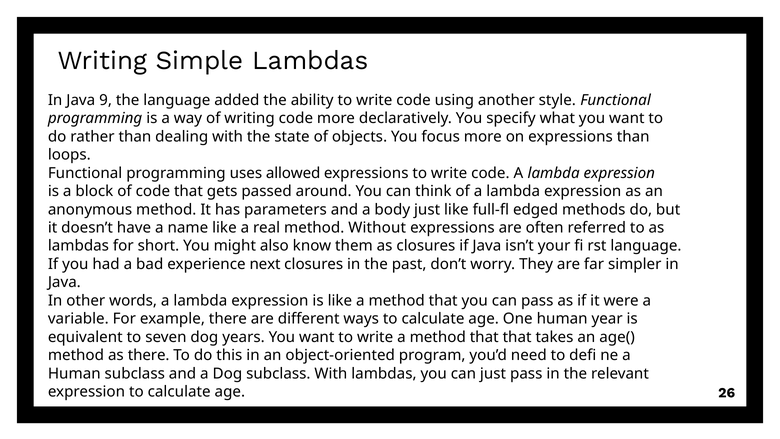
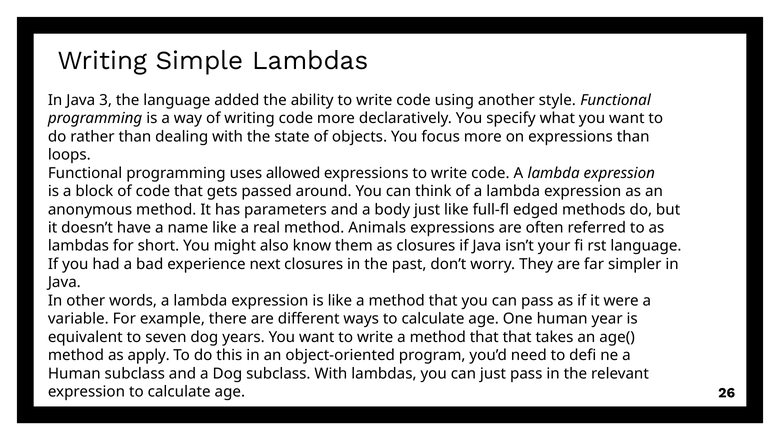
9: 9 -> 3
Without: Without -> Animals
as there: there -> apply
